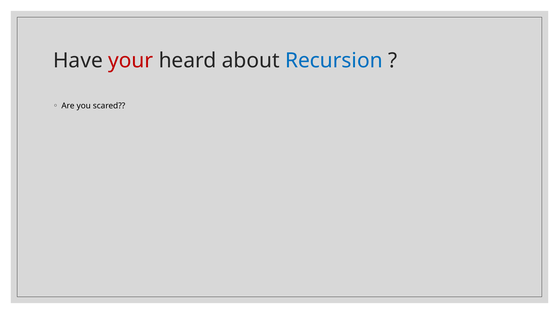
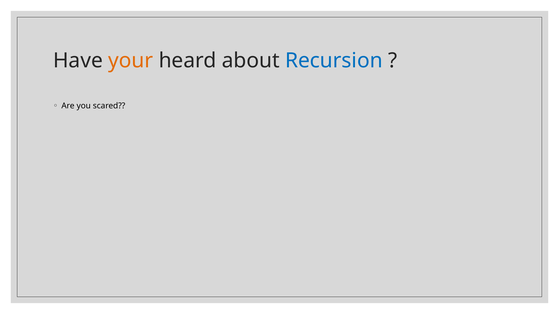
your colour: red -> orange
